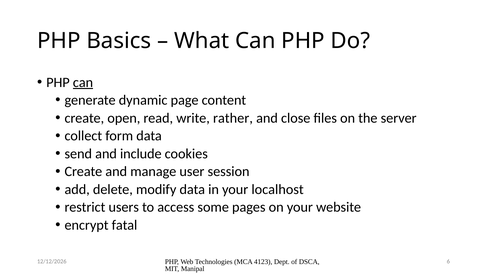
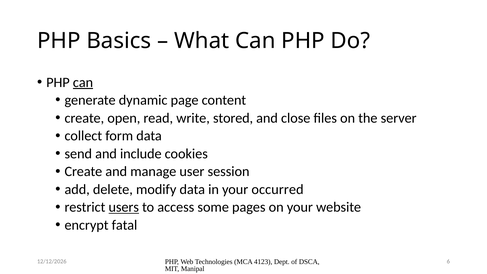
rather: rather -> stored
localhost: localhost -> occurred
users underline: none -> present
